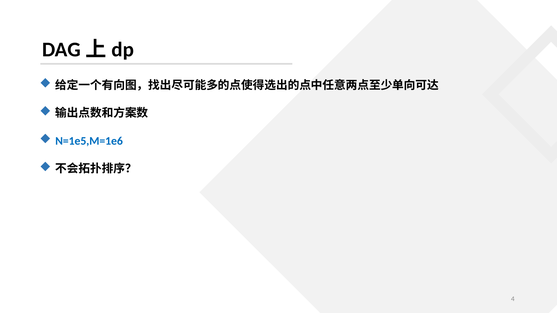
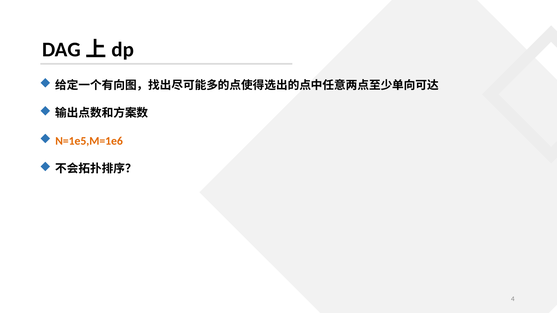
N=1e5,M=1e6 colour: blue -> orange
